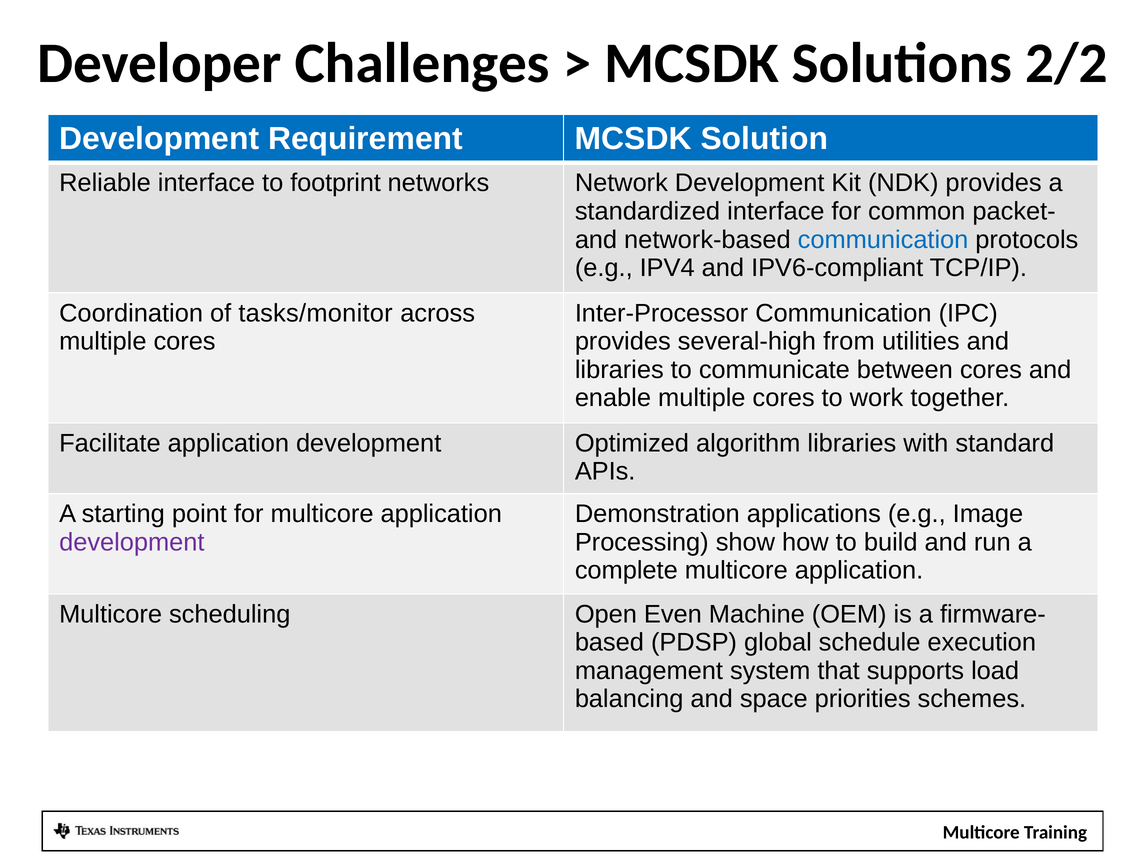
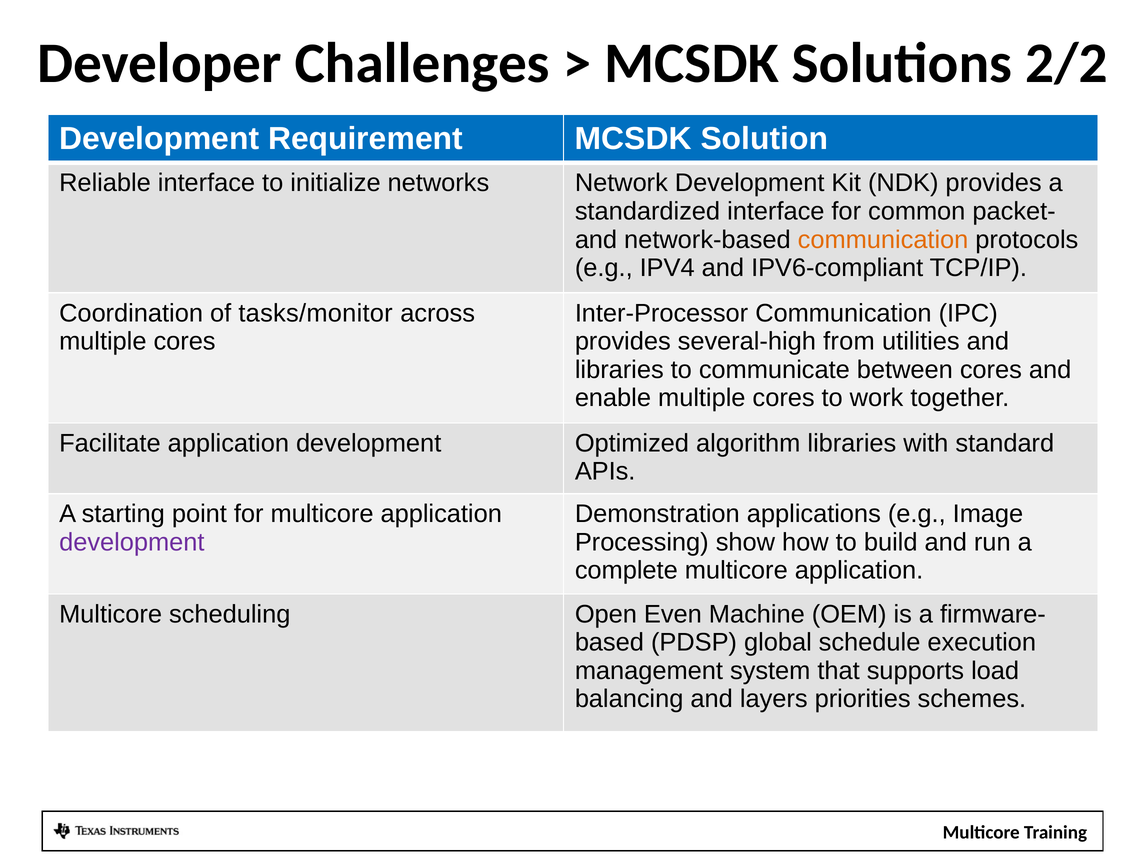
footprint: footprint -> initialize
communication at (883, 240) colour: blue -> orange
space: space -> layers
